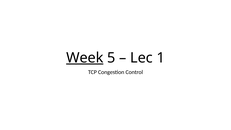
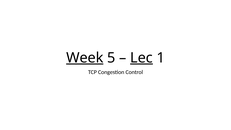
Lec underline: none -> present
